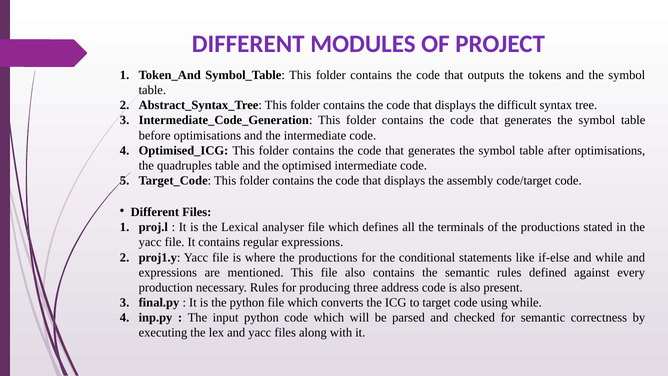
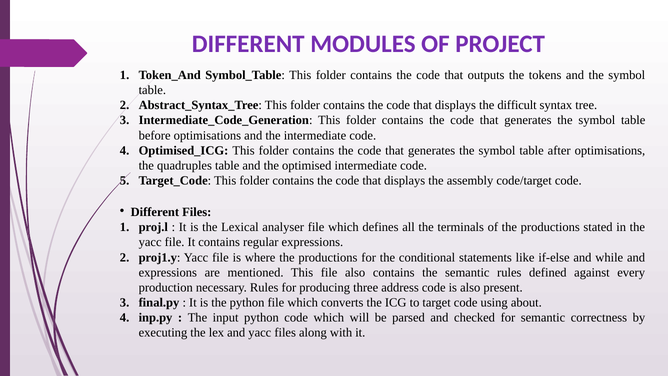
using while: while -> about
